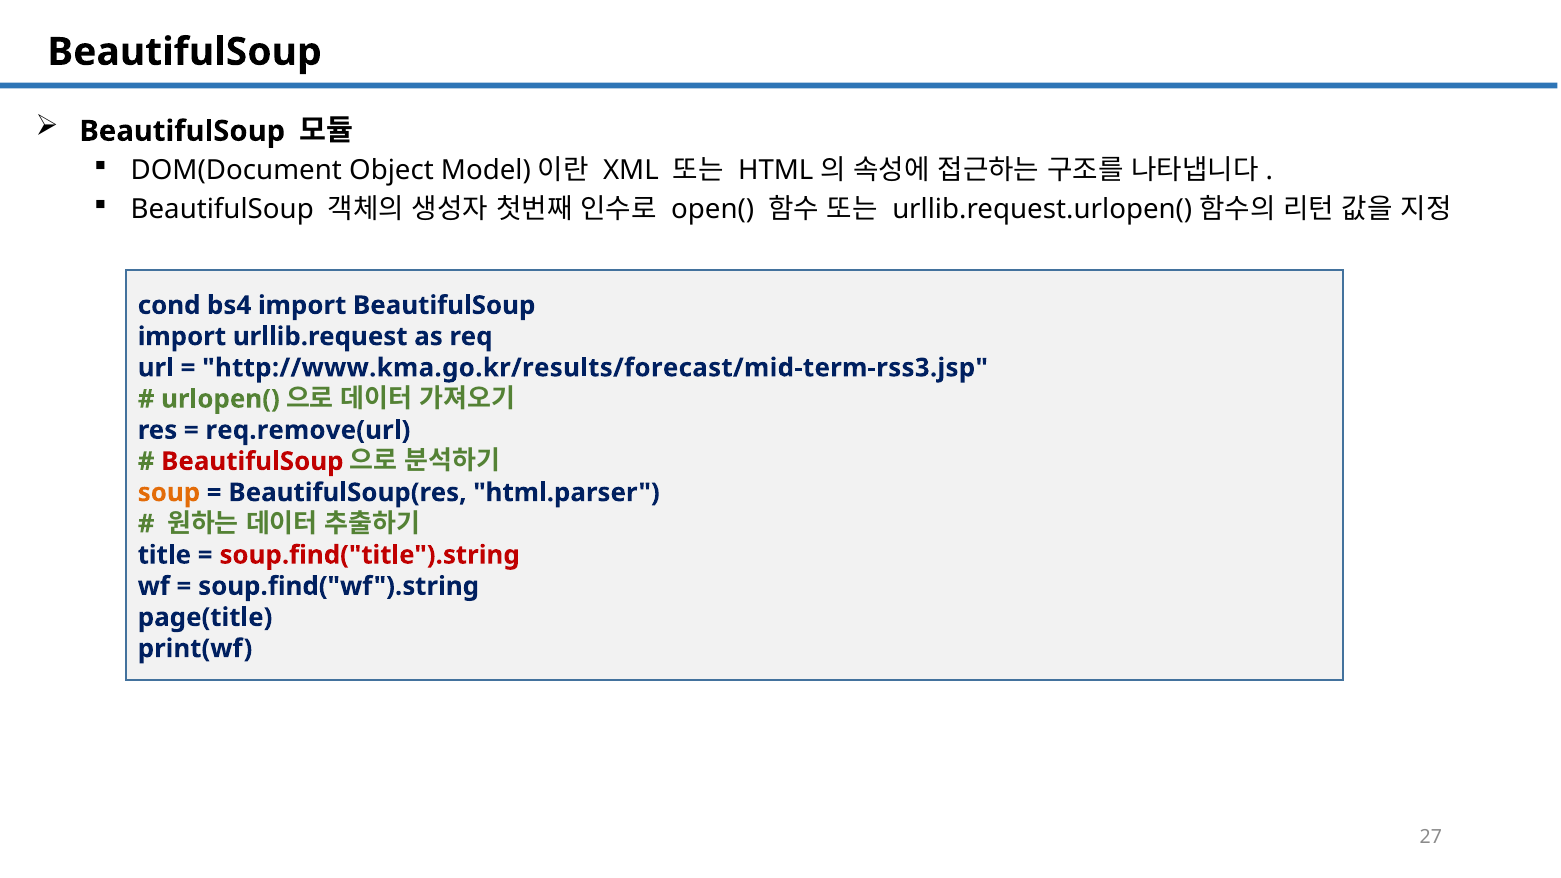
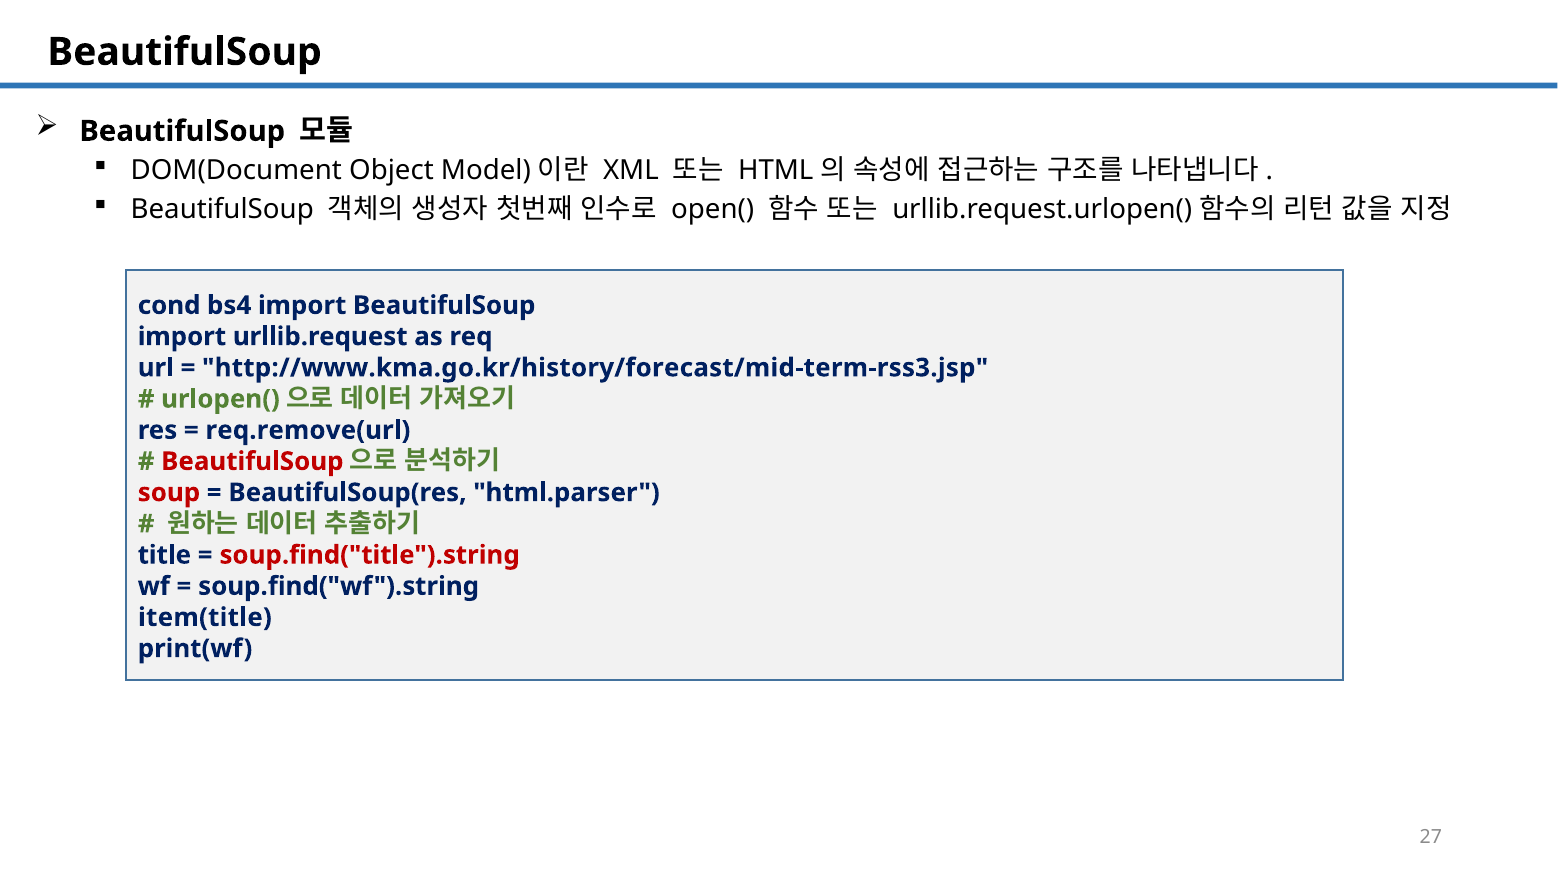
http://www.kma.go.kr/results/forecast/mid-term-rss3.jsp: http://www.kma.go.kr/results/forecast/mid-term-rss3.jsp -> http://www.kma.go.kr/history/forecast/mid-term-rss3.jsp
soup colour: orange -> red
page(title: page(title -> item(title
